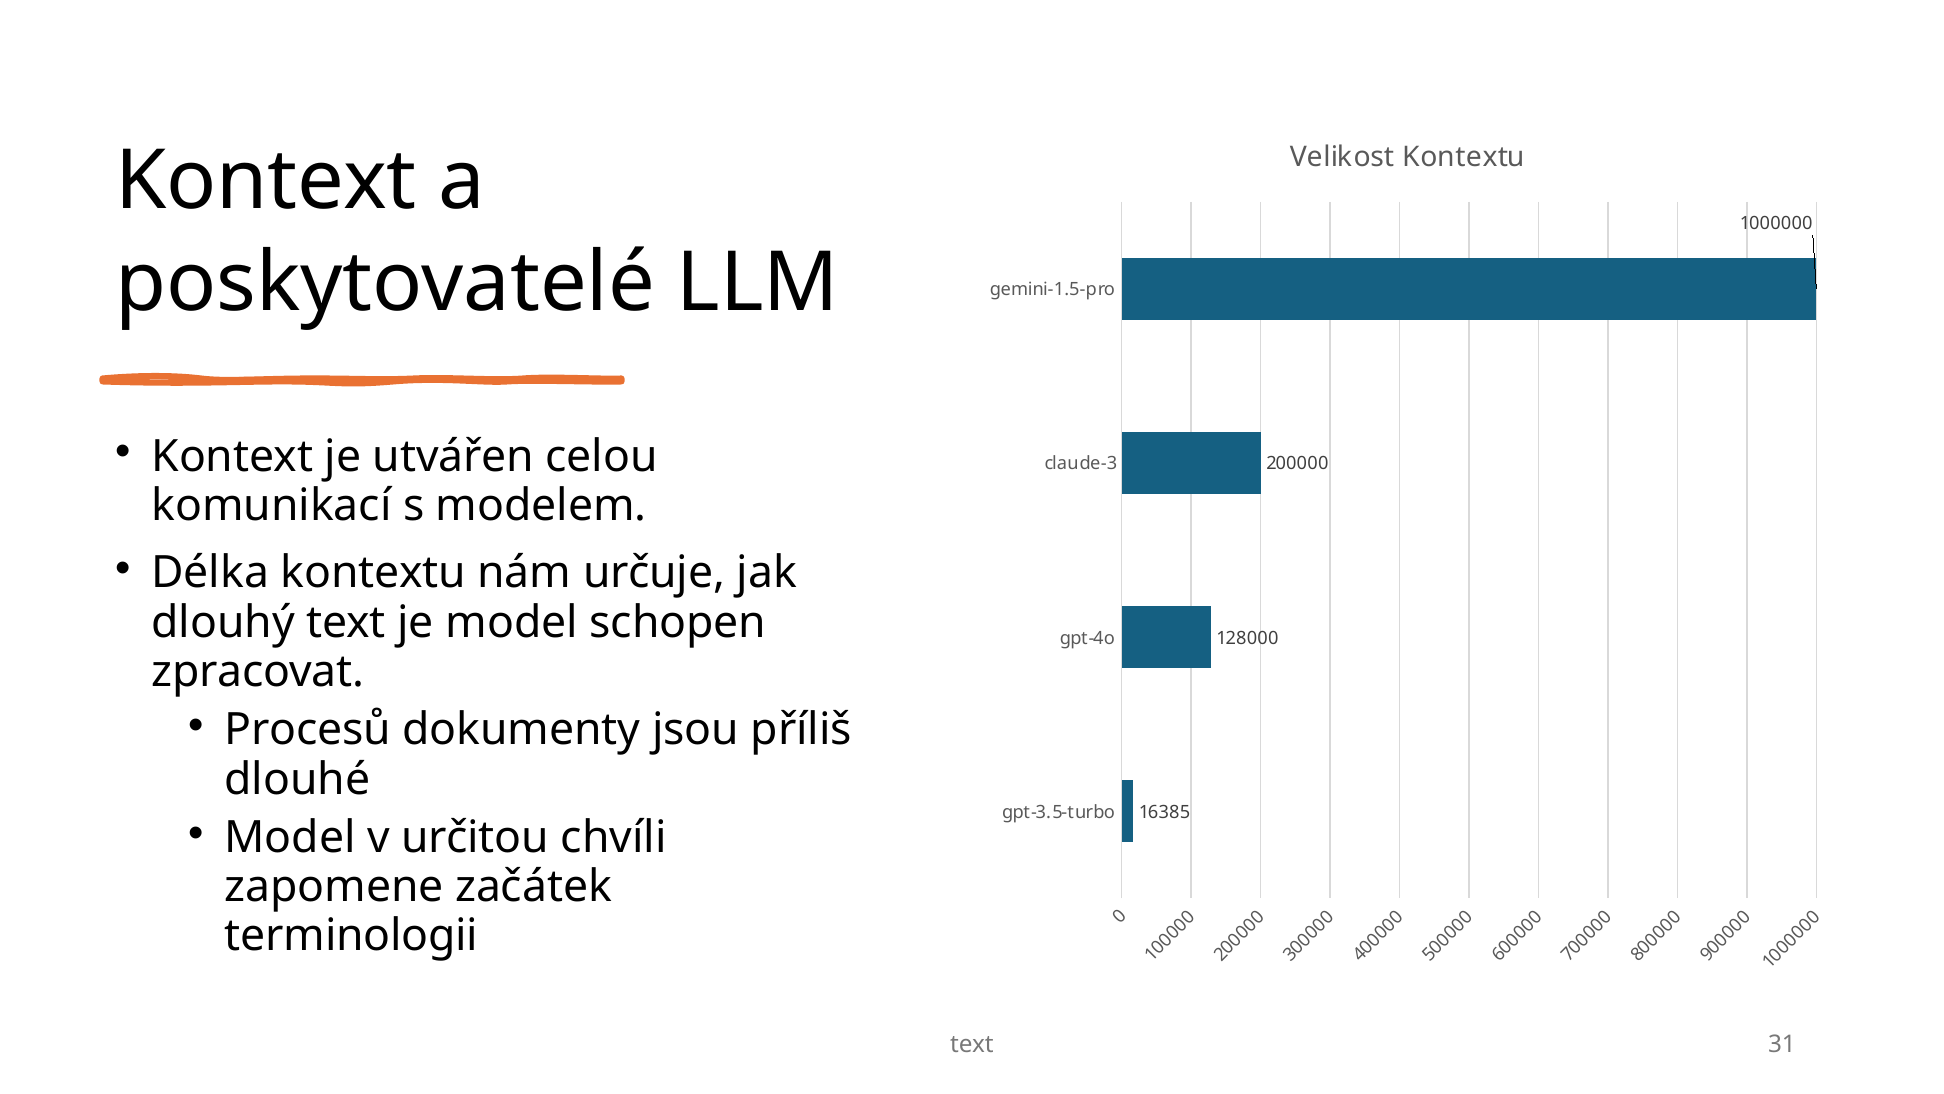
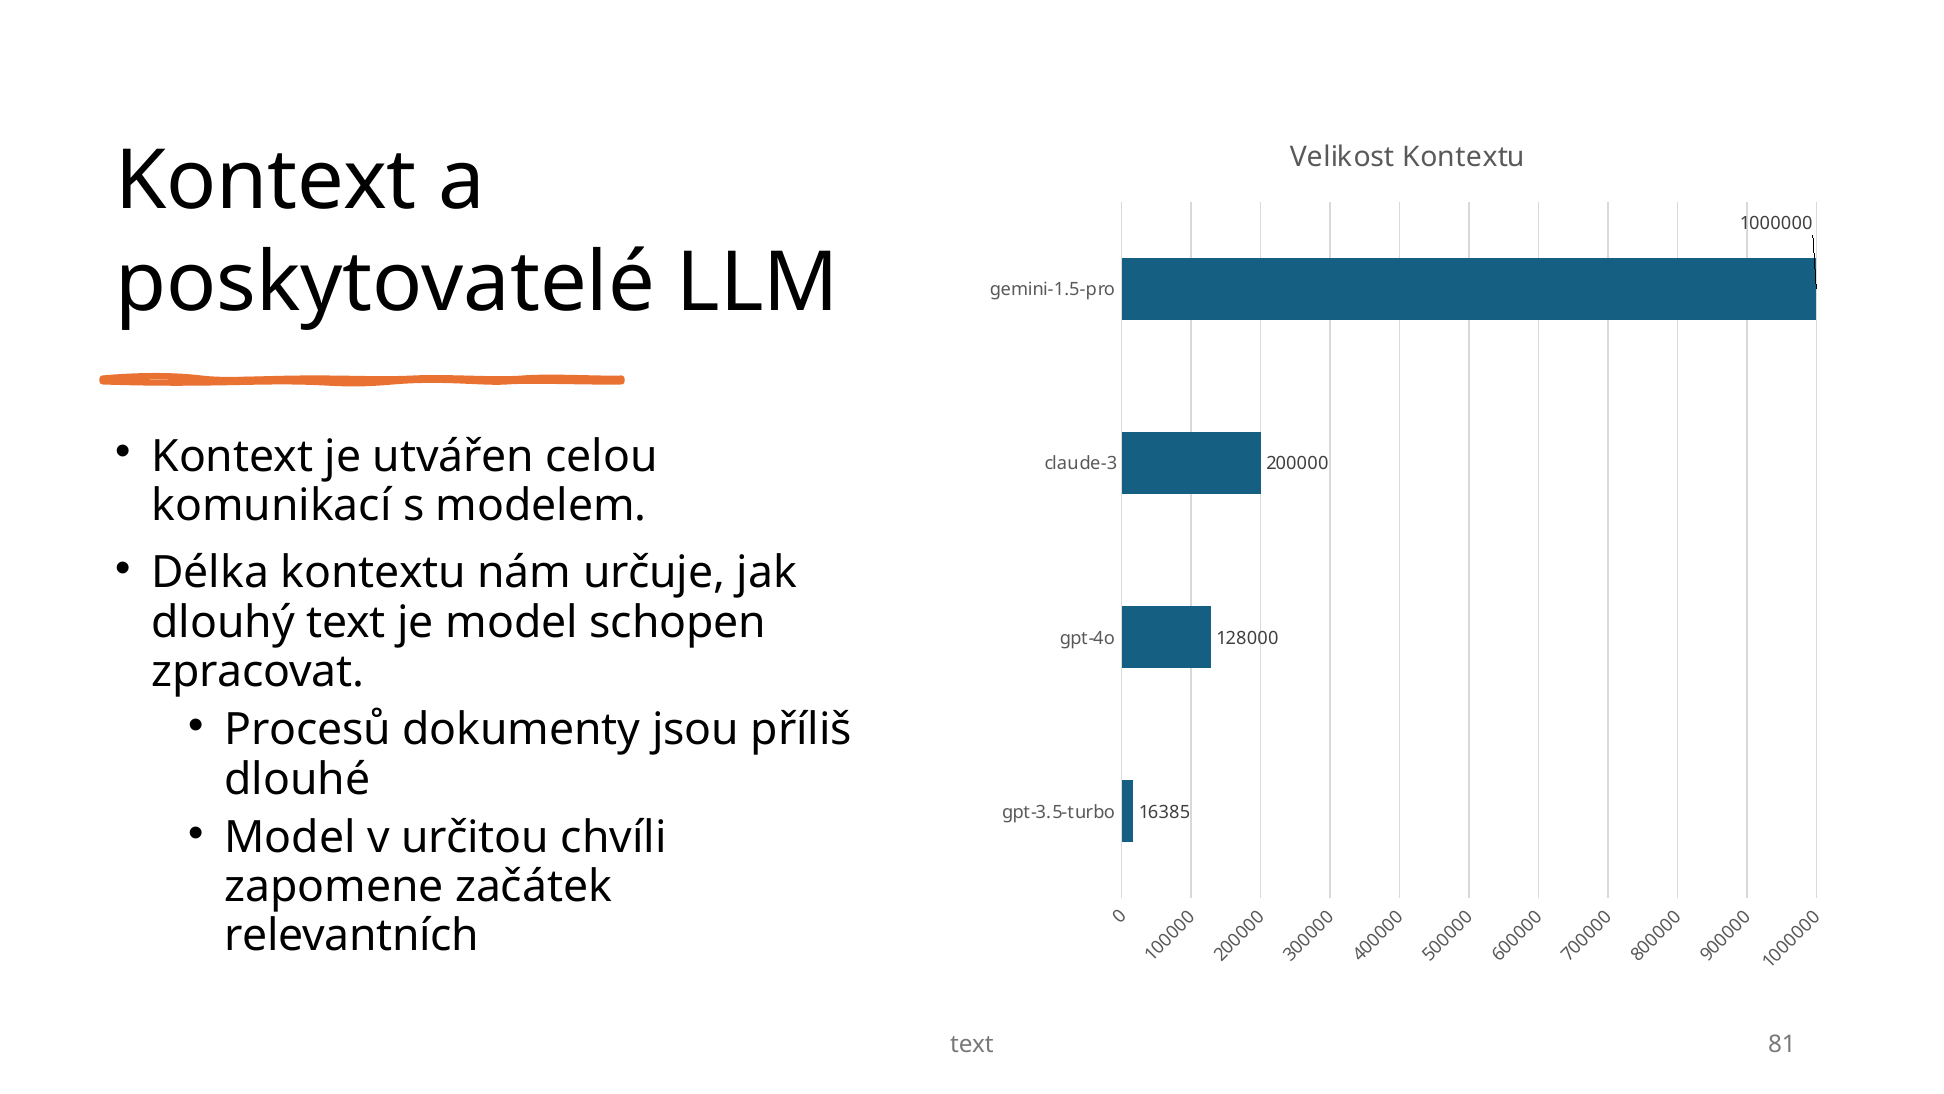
terminologii: terminologii -> relevantních
31: 31 -> 81
